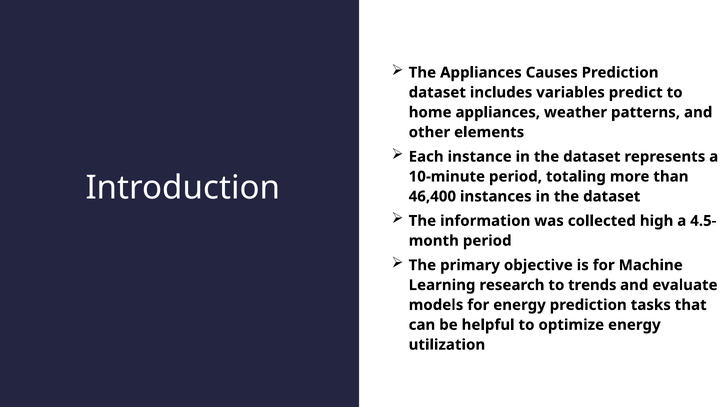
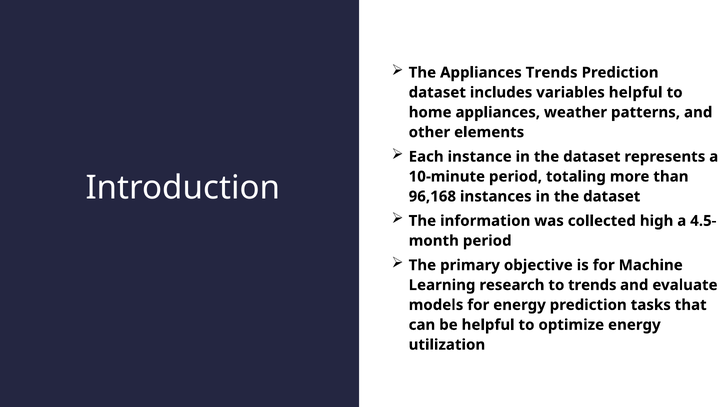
Appliances Causes: Causes -> Trends
variables predict: predict -> helpful
46,400: 46,400 -> 96,168
